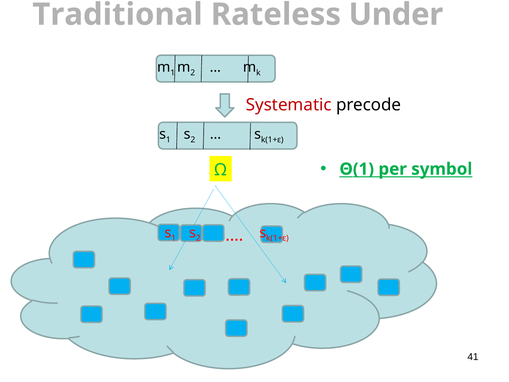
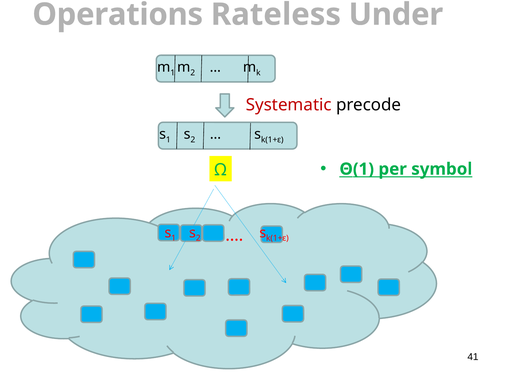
Traditional: Traditional -> Operations
